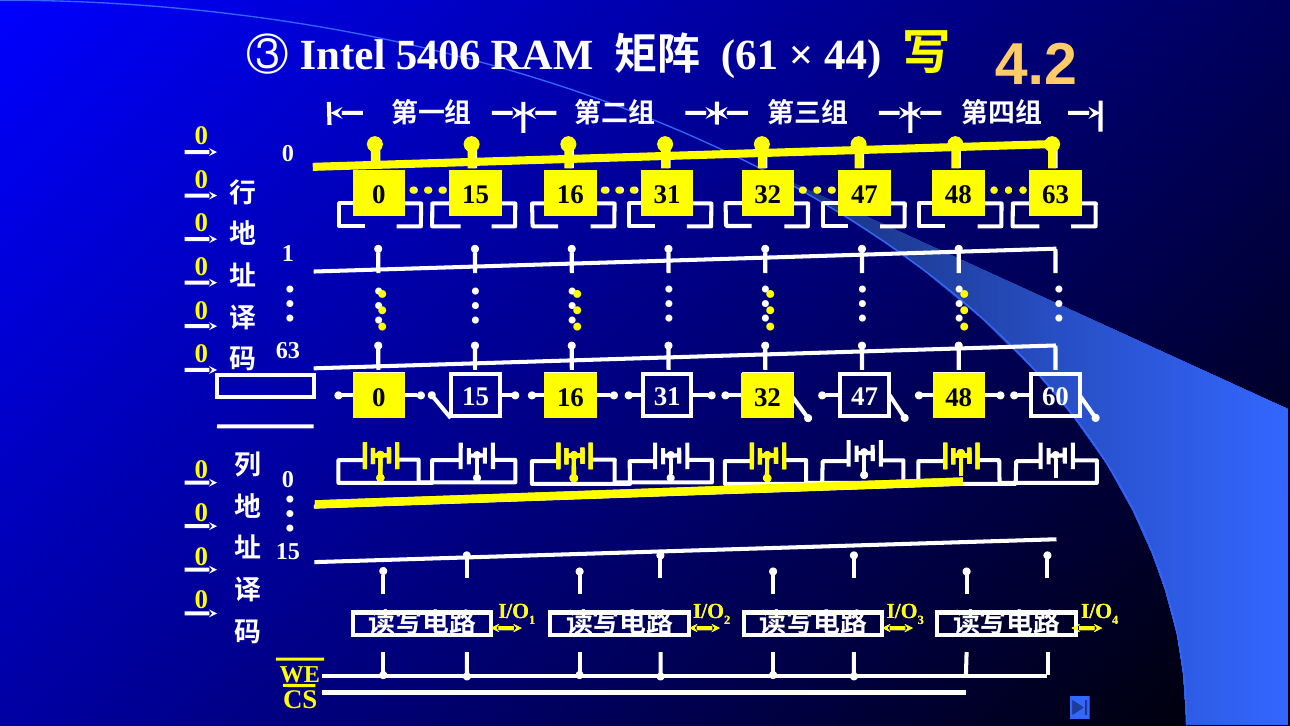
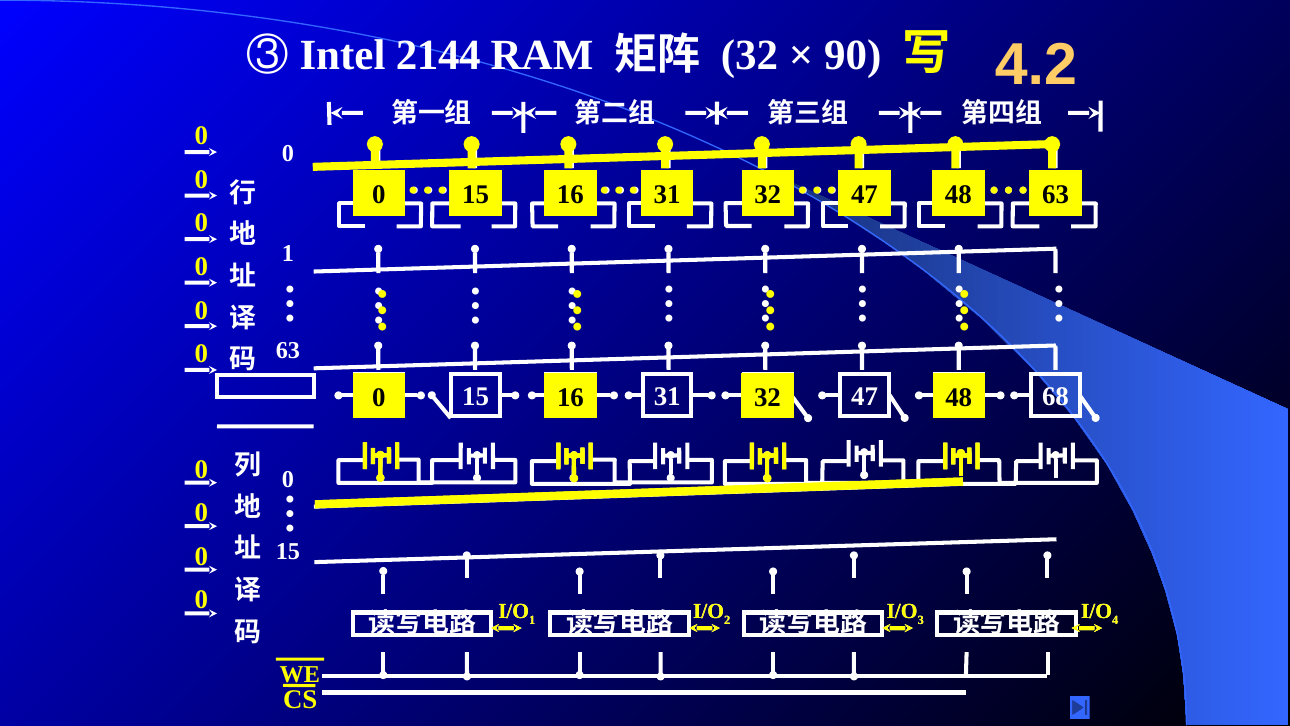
5406: 5406 -> 2144
61 at (750, 55): 61 -> 32
44: 44 -> 90
60: 60 -> 68
